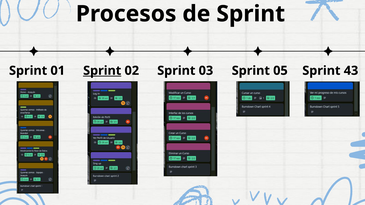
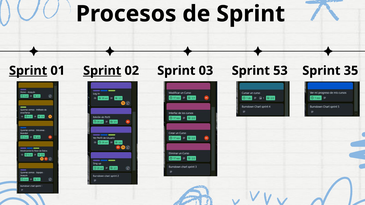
Sprint at (28, 71) underline: none -> present
05: 05 -> 53
43: 43 -> 35
